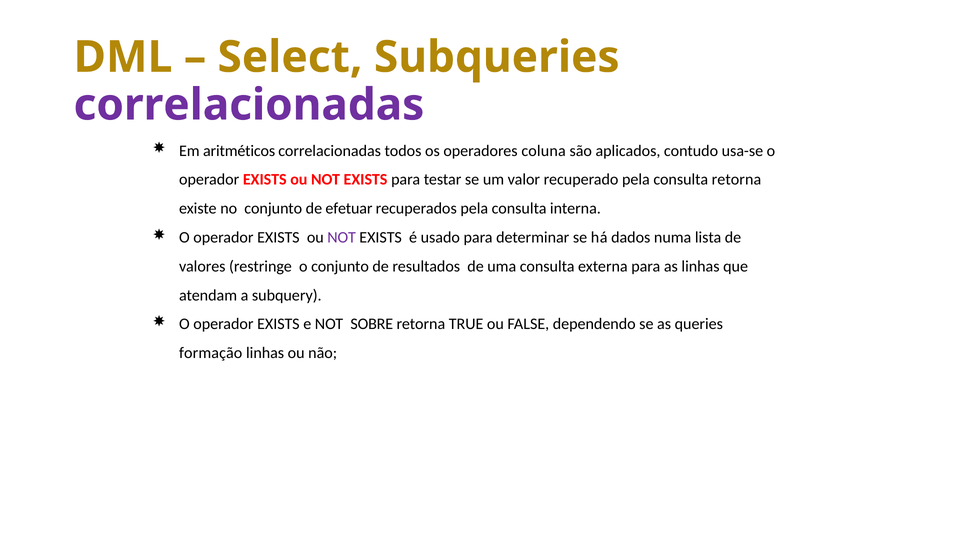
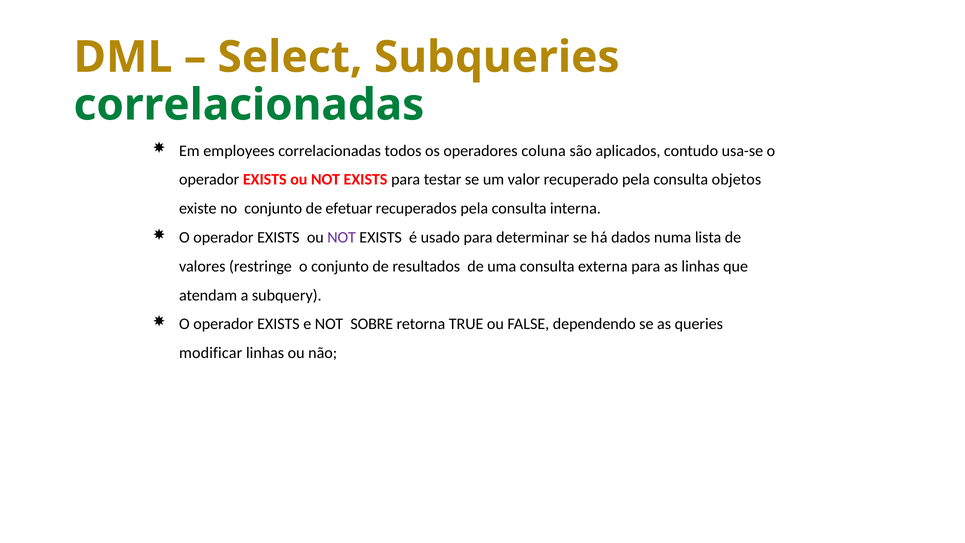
correlacionadas at (249, 105) colour: purple -> green
aritméticos: aritméticos -> employees
consulta retorna: retorna -> objetos
formação: formação -> modificar
